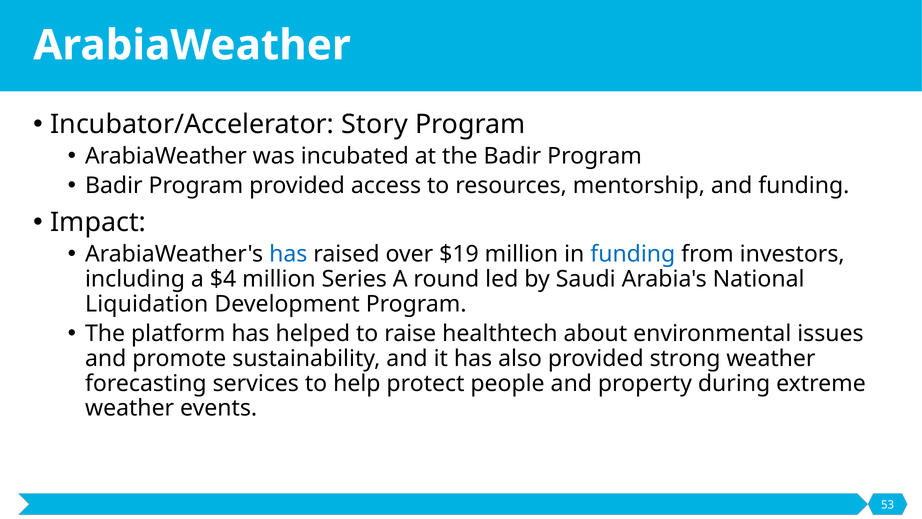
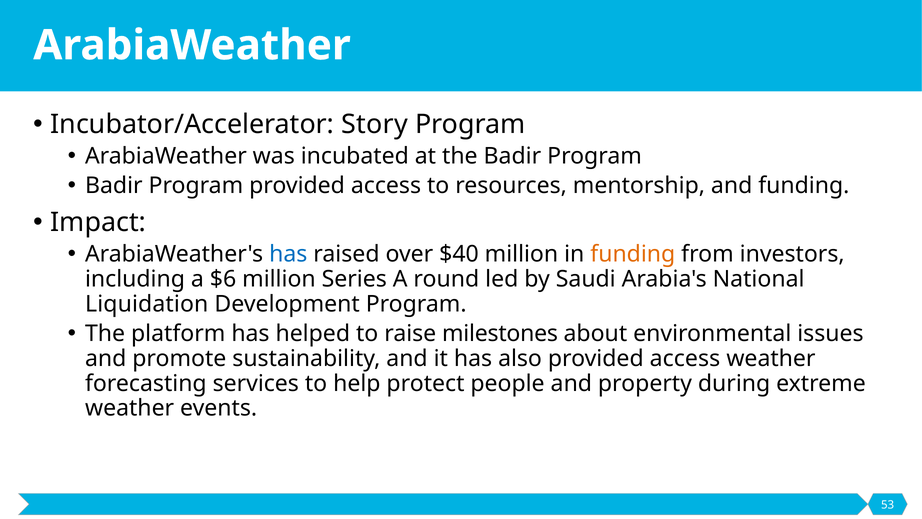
$19: $19 -> $40
funding at (633, 254) colour: blue -> orange
$4: $4 -> $6
healthtech: healthtech -> milestones
also provided strong: strong -> access
